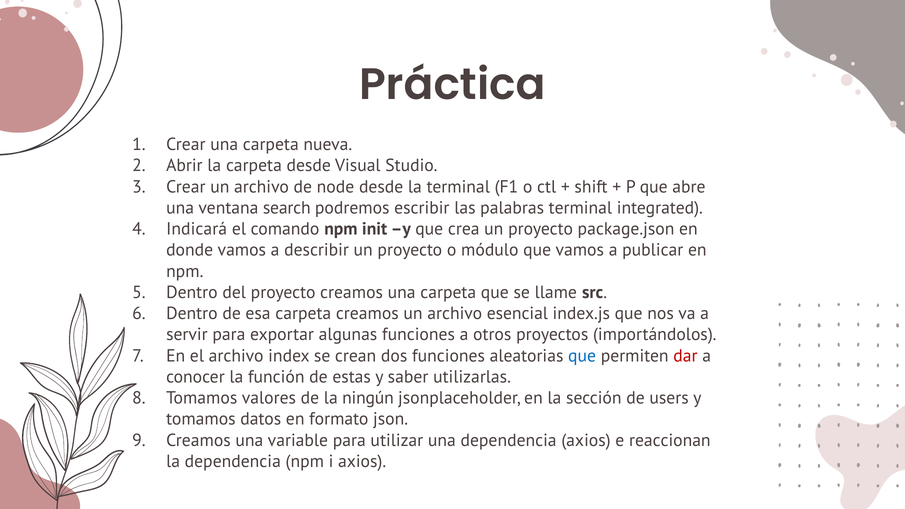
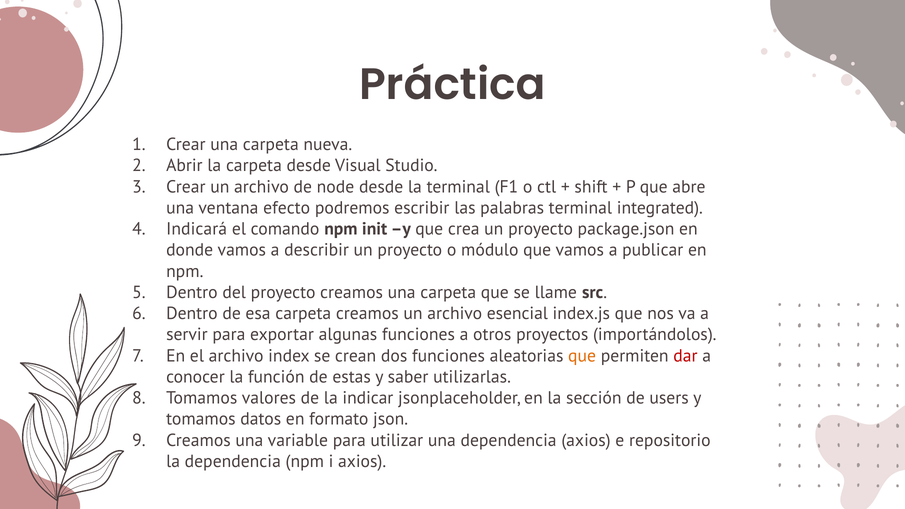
search: search -> efecto
que at (582, 356) colour: blue -> orange
ningún: ningún -> indicar
reaccionan: reaccionan -> repositorio
